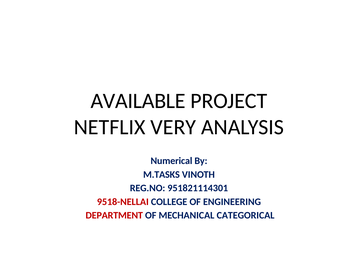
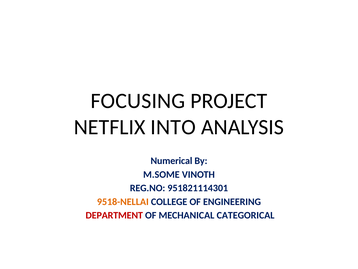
AVAILABLE: AVAILABLE -> FOCUSING
VERY: VERY -> INTO
M.TASKS: M.TASKS -> M.SOME
9518-NELLAI colour: red -> orange
